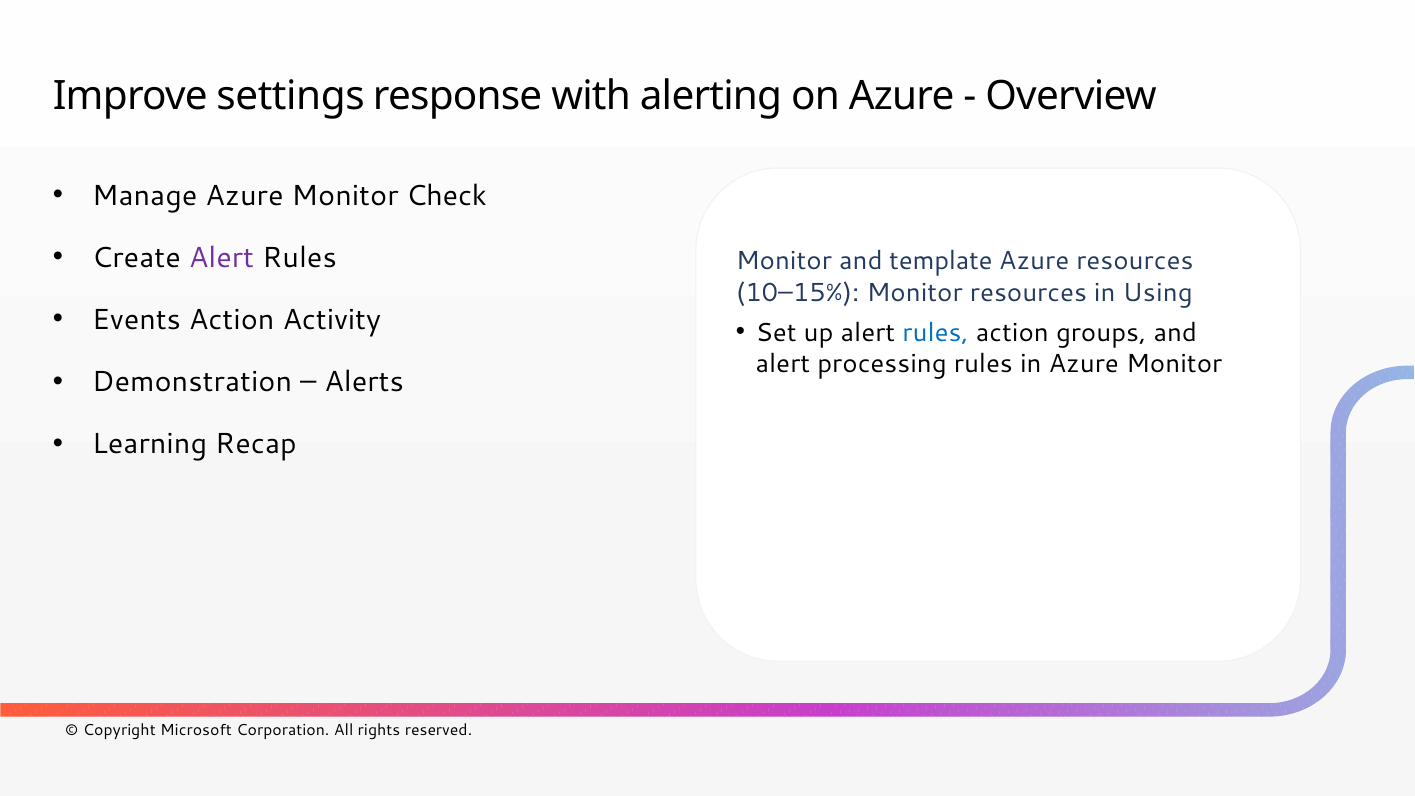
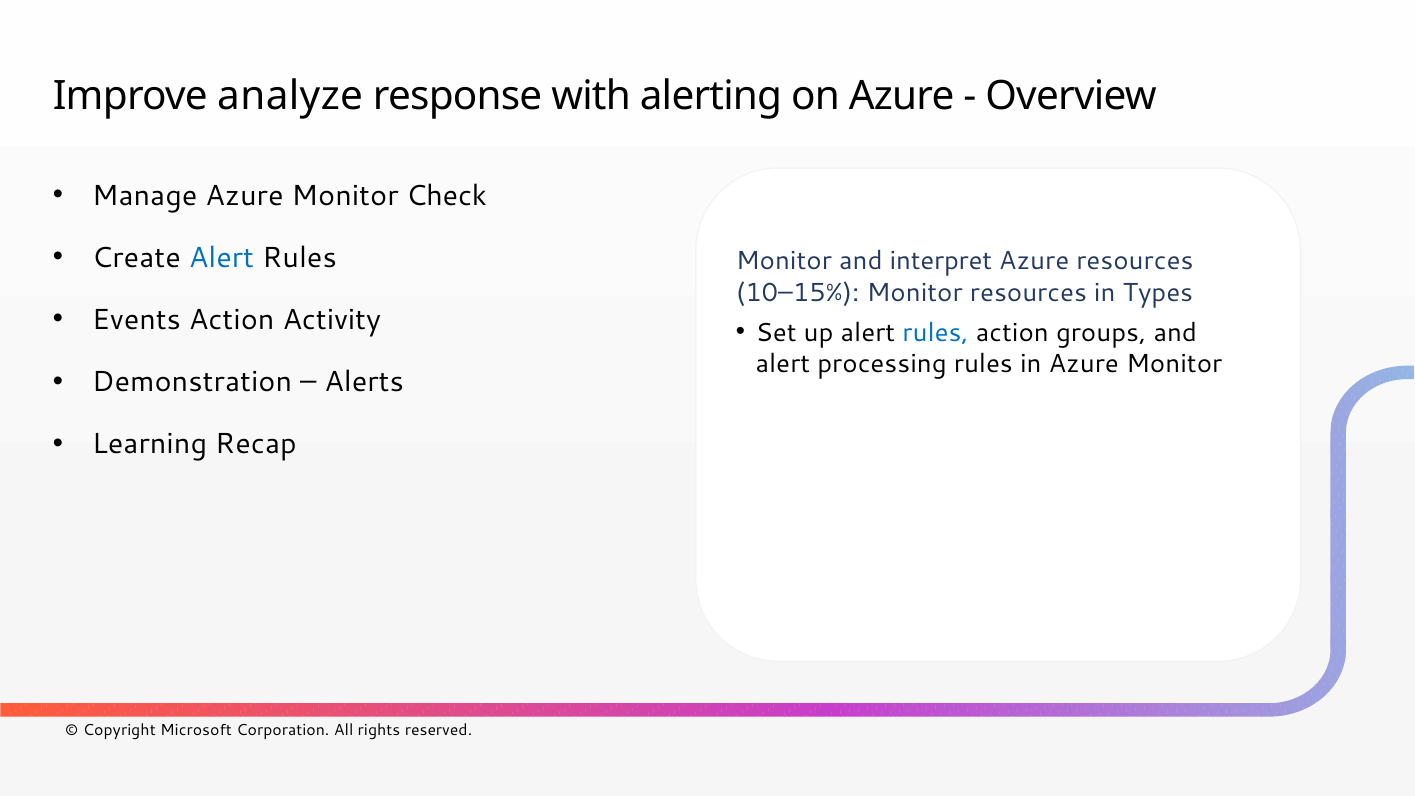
settings: settings -> analyze
Alert at (221, 258) colour: purple -> blue
template: template -> interpret
Using: Using -> Types
